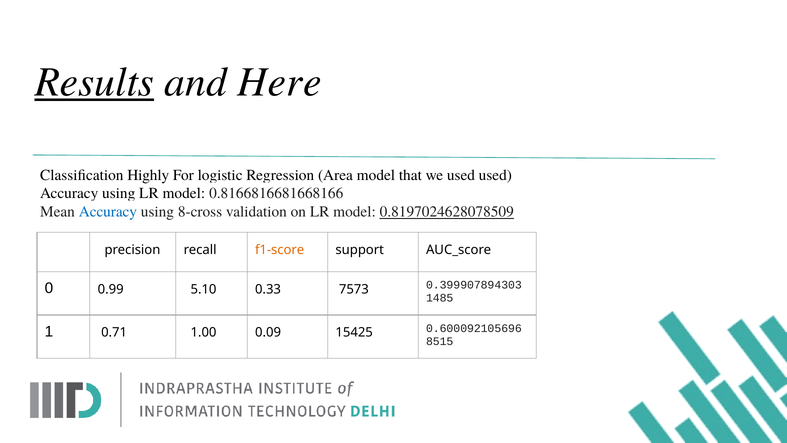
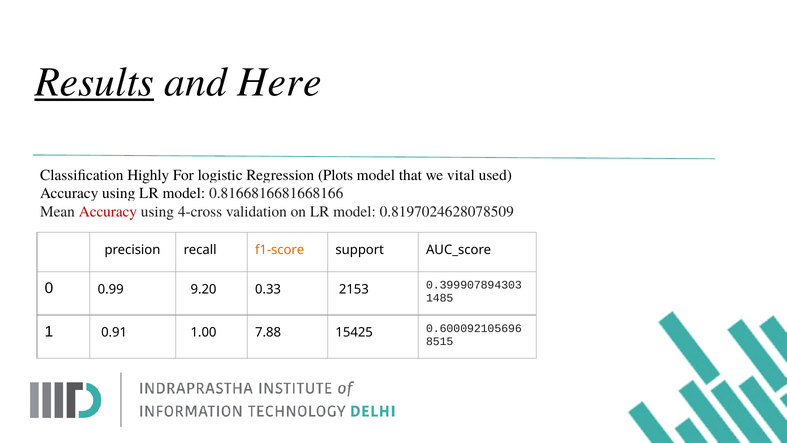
Area: Area -> Plots
we used: used -> vital
Accuracy at (108, 212) colour: blue -> red
8-cross: 8-cross -> 4-cross
0.8197024628078509 underline: present -> none
5.10: 5.10 -> 9.20
7573: 7573 -> 2153
0.71: 0.71 -> 0.91
0.09: 0.09 -> 7.88
